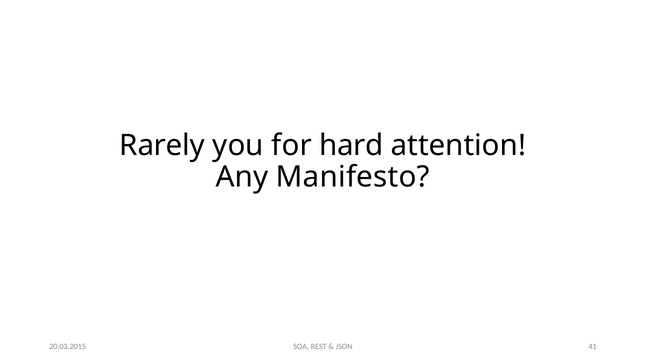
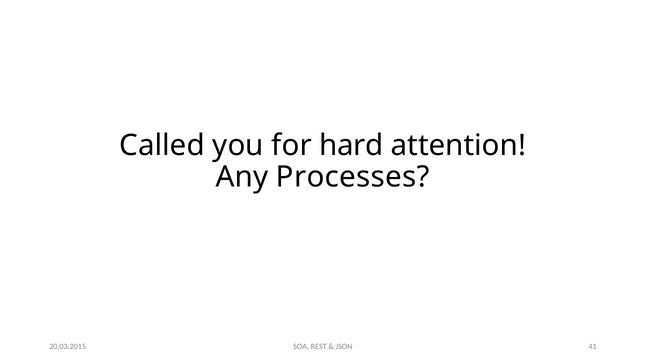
Rarely: Rarely -> Called
Manifesto: Manifesto -> Processes
